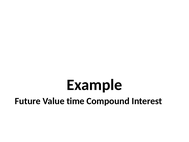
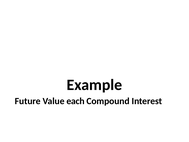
time: time -> each
